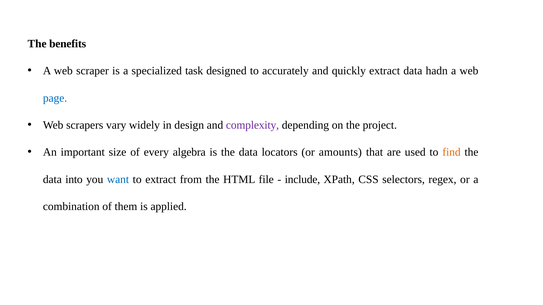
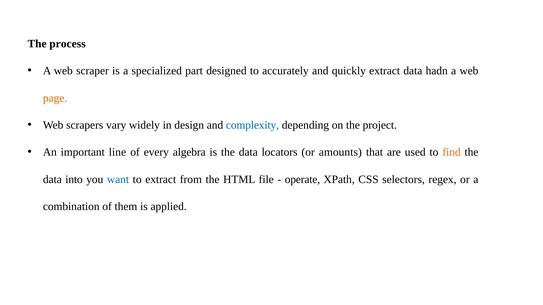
benefits: benefits -> process
task: task -> part
page colour: blue -> orange
complexity colour: purple -> blue
size: size -> line
include: include -> operate
